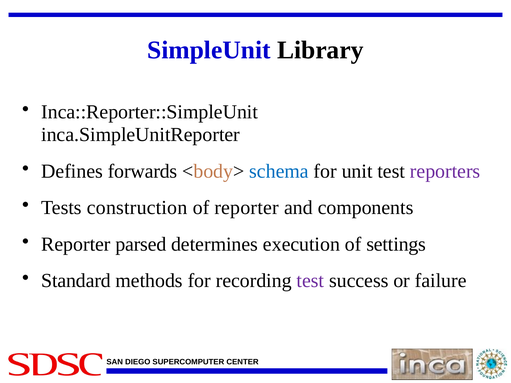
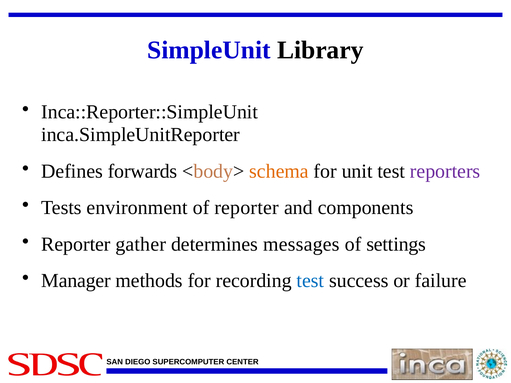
schema colour: blue -> orange
construction: construction -> environment
parsed: parsed -> gather
execution: execution -> messages
Standard: Standard -> Manager
test at (310, 281) colour: purple -> blue
